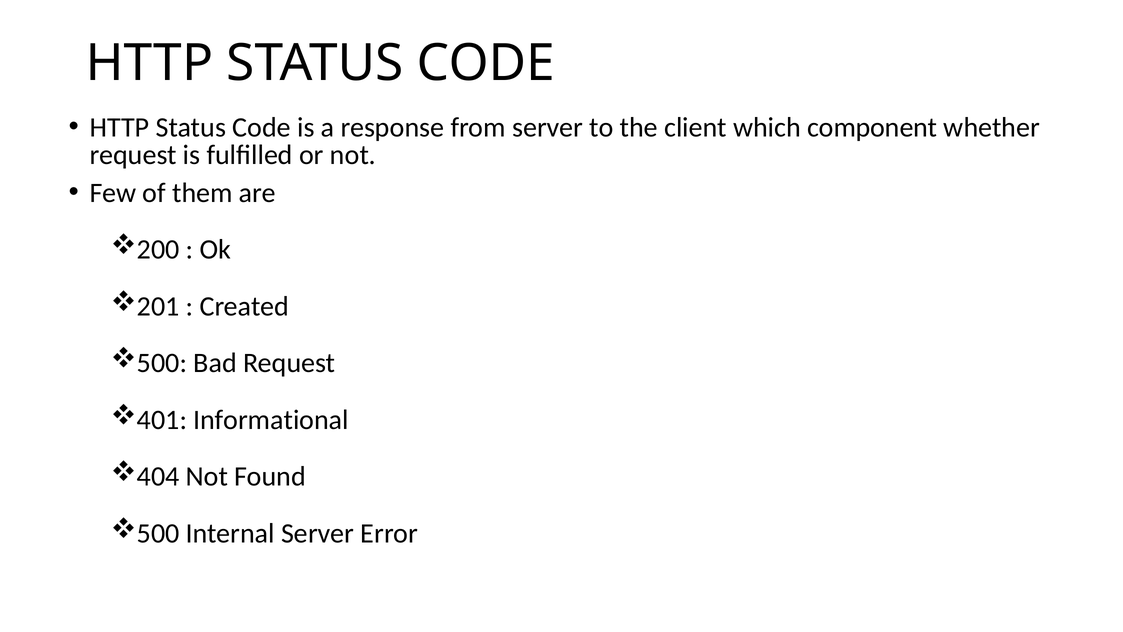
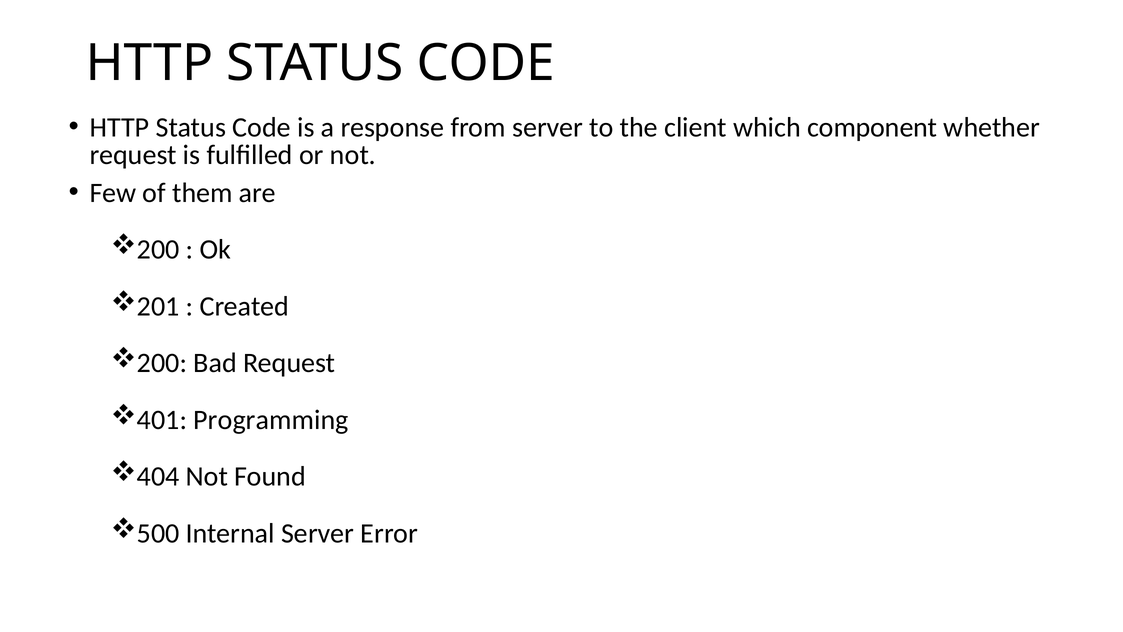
500 at (162, 363): 500 -> 200
Informational: Informational -> Programming
